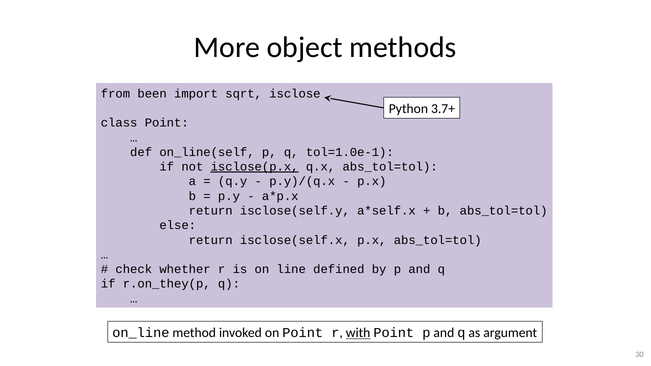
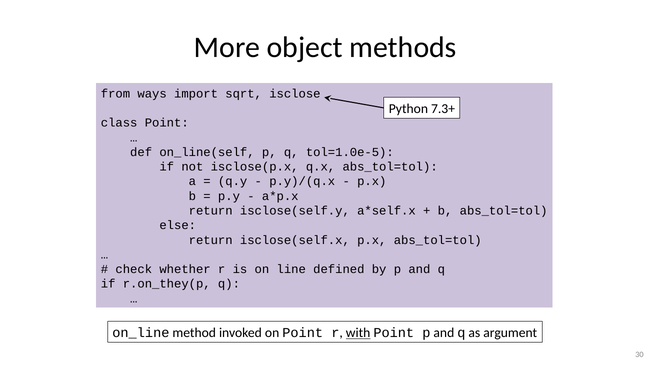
been: been -> ways
3.7+: 3.7+ -> 7.3+
tol=1.0e-1: tol=1.0e-1 -> tol=1.0e-5
isclose(p.x underline: present -> none
